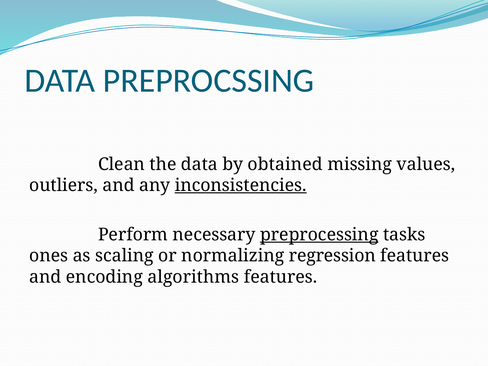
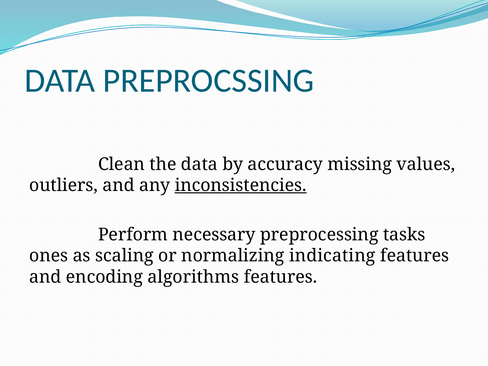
obtained: obtained -> accuracy
preprocessing underline: present -> none
regression: regression -> indicating
